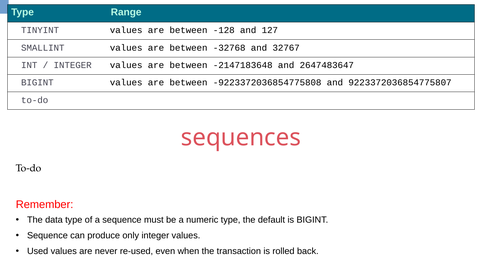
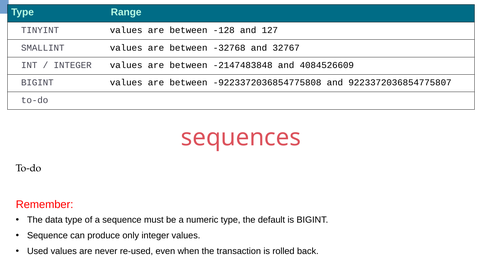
-2147183648: -2147183648 -> -2147483848
2647483647: 2647483647 -> 4084526609
